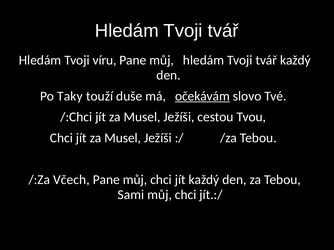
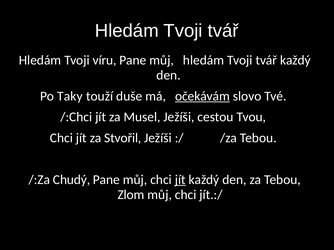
Chci jít za Musel: Musel -> Stvořil
Včech: Včech -> Chudý
jít at (180, 180) underline: none -> present
Sami: Sami -> Zlom
